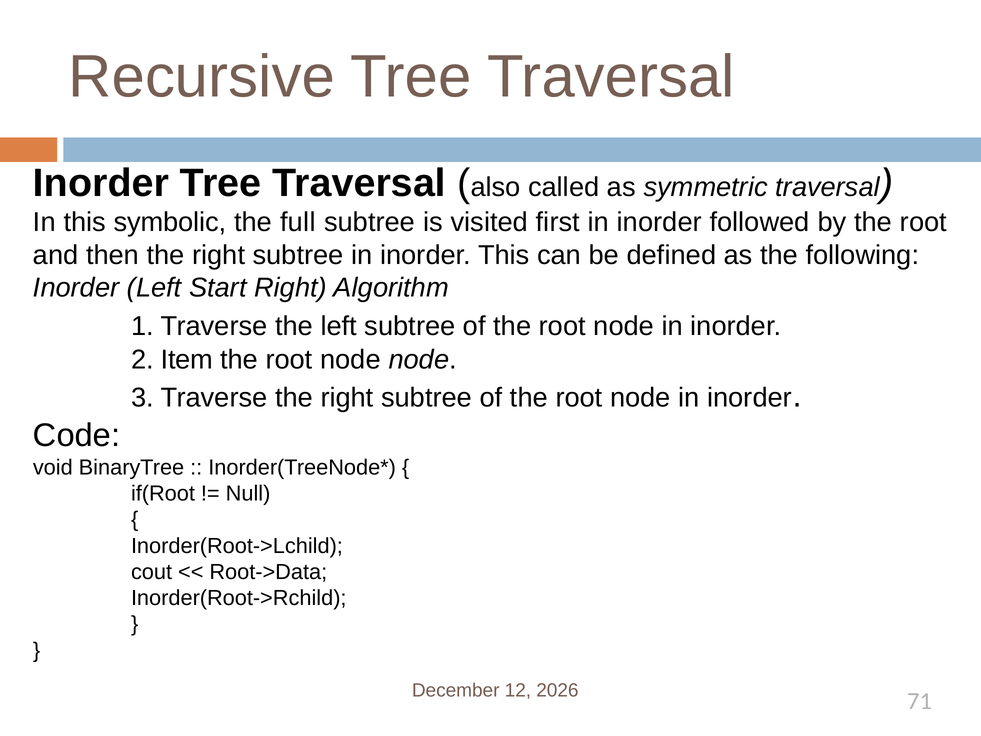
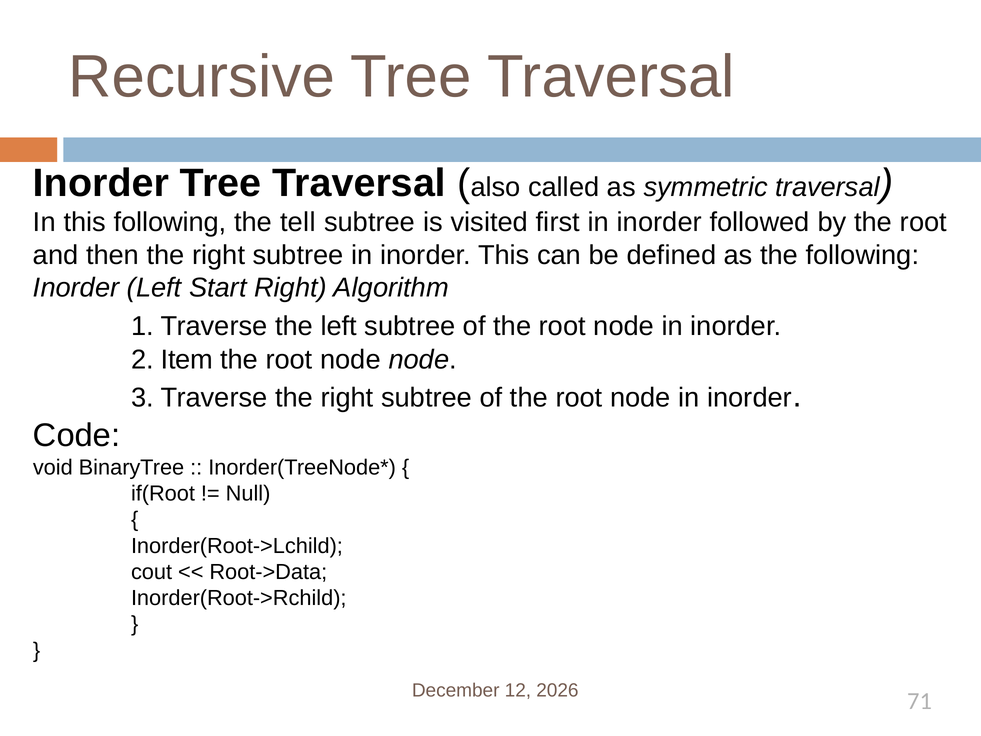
this symbolic: symbolic -> following
full: full -> tell
